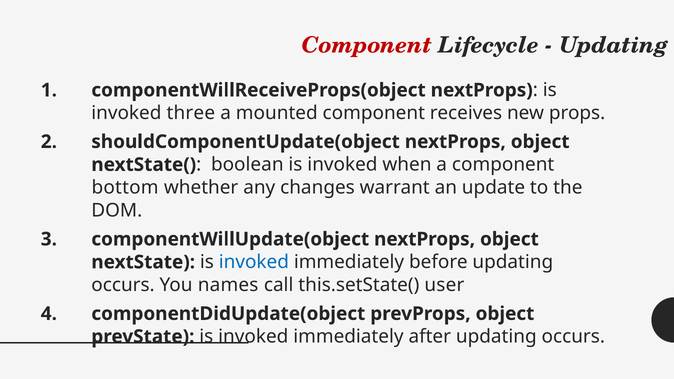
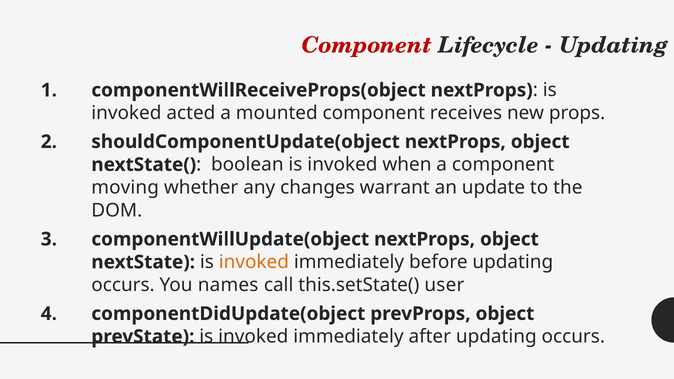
three: three -> acted
bottom: bottom -> moving
invoked at (254, 262) colour: blue -> orange
